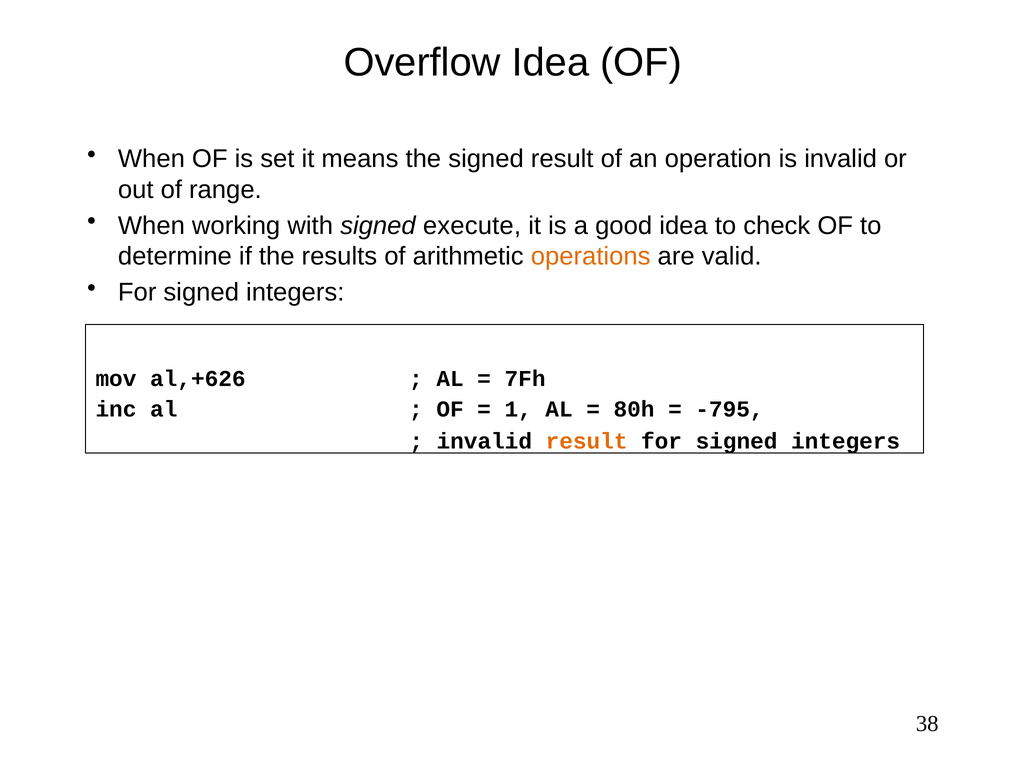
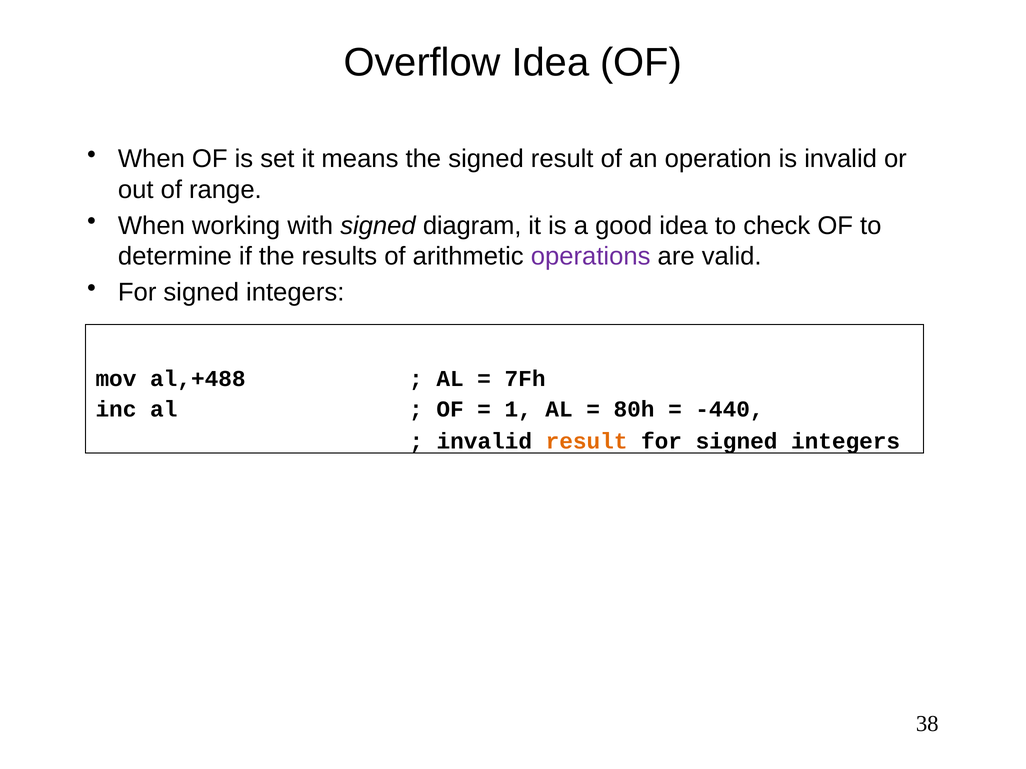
execute: execute -> diagram
operations colour: orange -> purple
al,+626: al,+626 -> al,+488
-795: -795 -> -440
